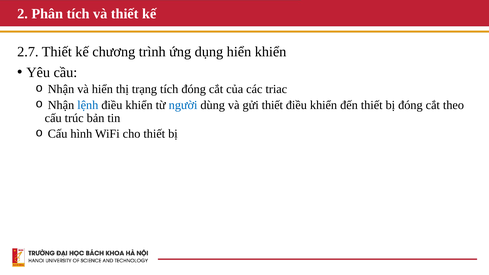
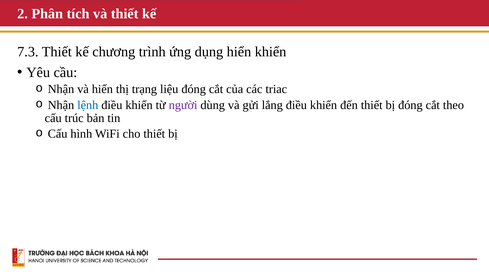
2.7: 2.7 -> 7.3
trạng tích: tích -> liệu
người colour: blue -> purple
gửi thiết: thiết -> lắng
